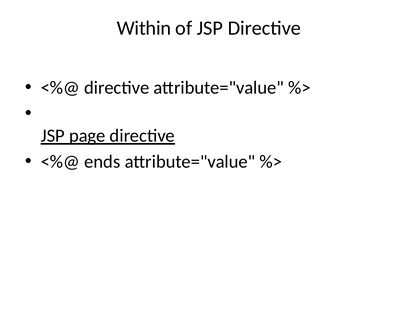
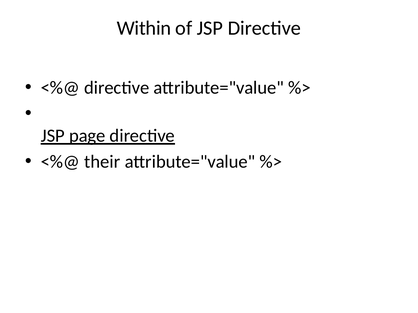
ends: ends -> their
